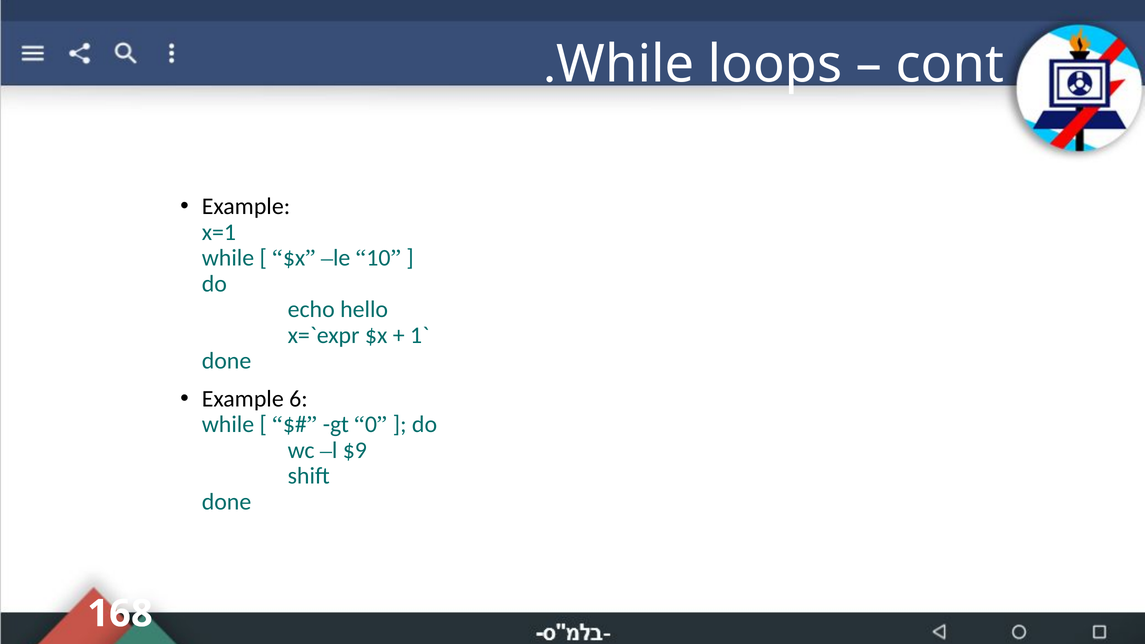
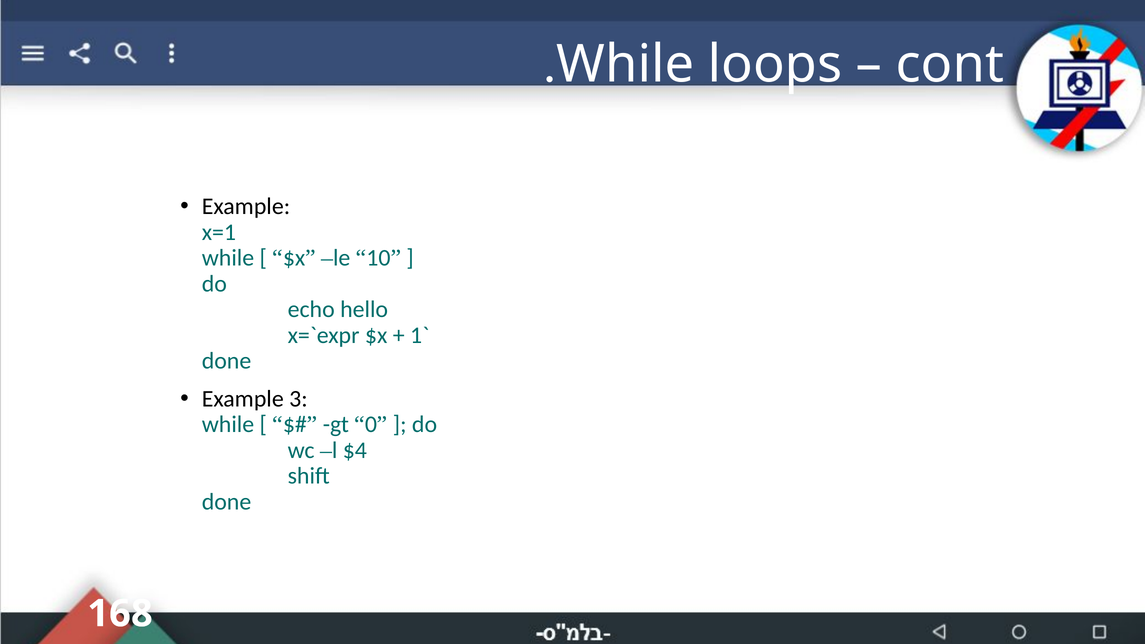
6: 6 -> 3
$9: $9 -> $4
